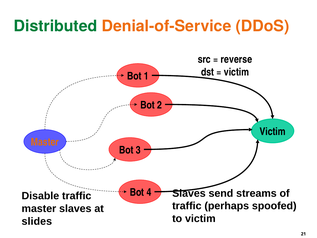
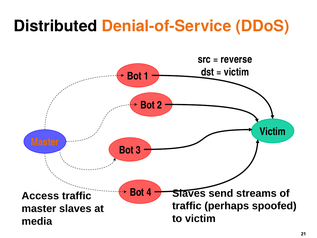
Distributed colour: green -> black
Disable: Disable -> Access
slides: slides -> media
